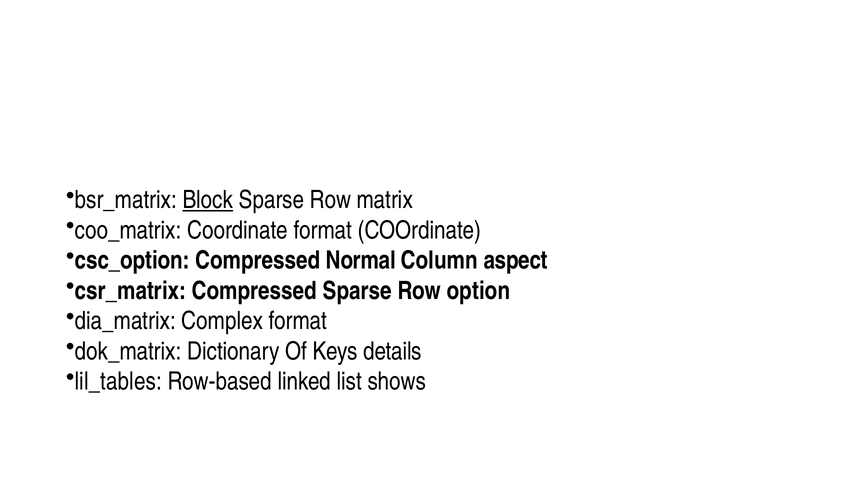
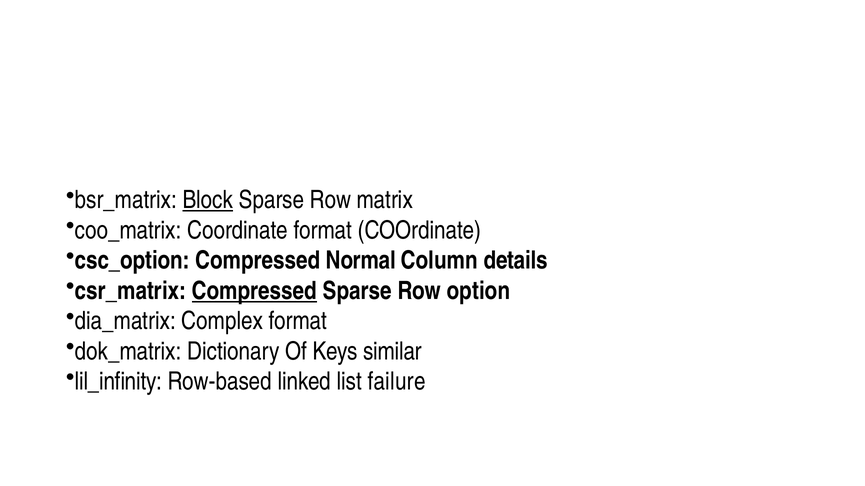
aspect: aspect -> details
Compressed at (254, 291) underline: none -> present
details: details -> similar
lil_tables: lil_tables -> lil_infinity
shows: shows -> failure
